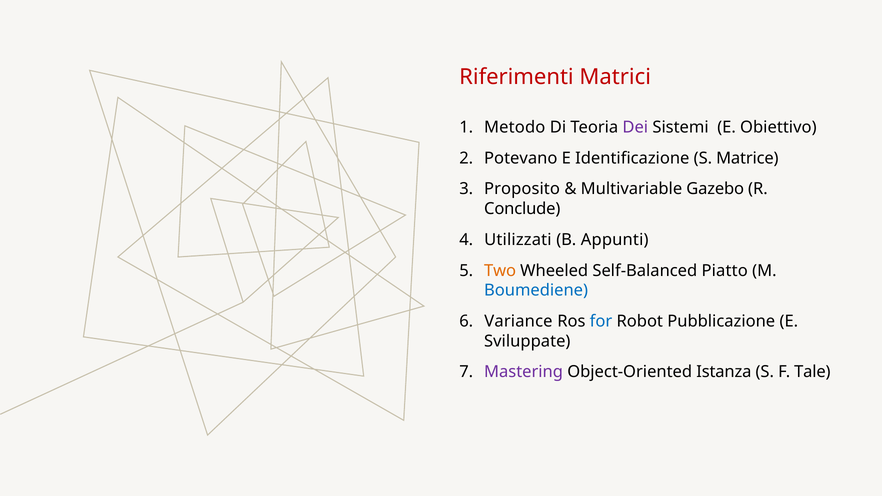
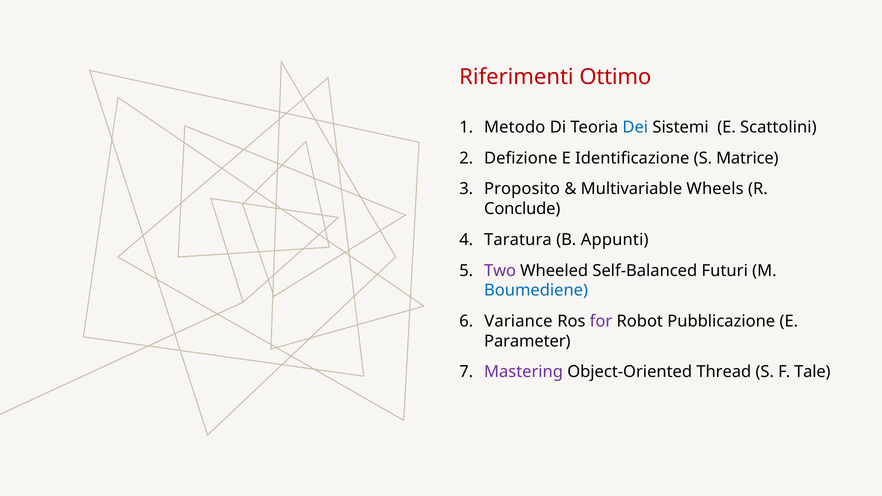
Matrici: Matrici -> Ottimo
Dei colour: purple -> blue
Obiettivo: Obiettivo -> Scattolini
Potevano: Potevano -> Defizione
Gazebo: Gazebo -> Wheels
Utilizzati: Utilizzati -> Taratura
Two colour: orange -> purple
Piatto: Piatto -> Futuri
for colour: blue -> purple
Sviluppate: Sviluppate -> Parameter
Istanza: Istanza -> Thread
